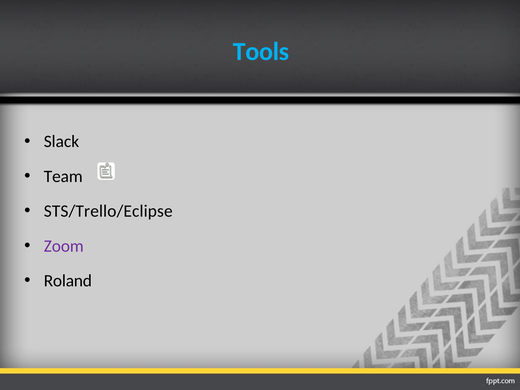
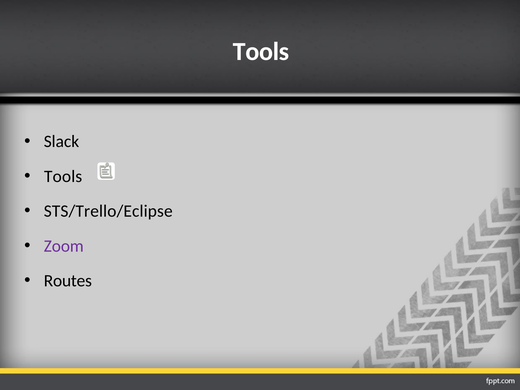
Tools at (261, 52) colour: light blue -> white
Team at (63, 176): Team -> Tools
Roland: Roland -> Routes
